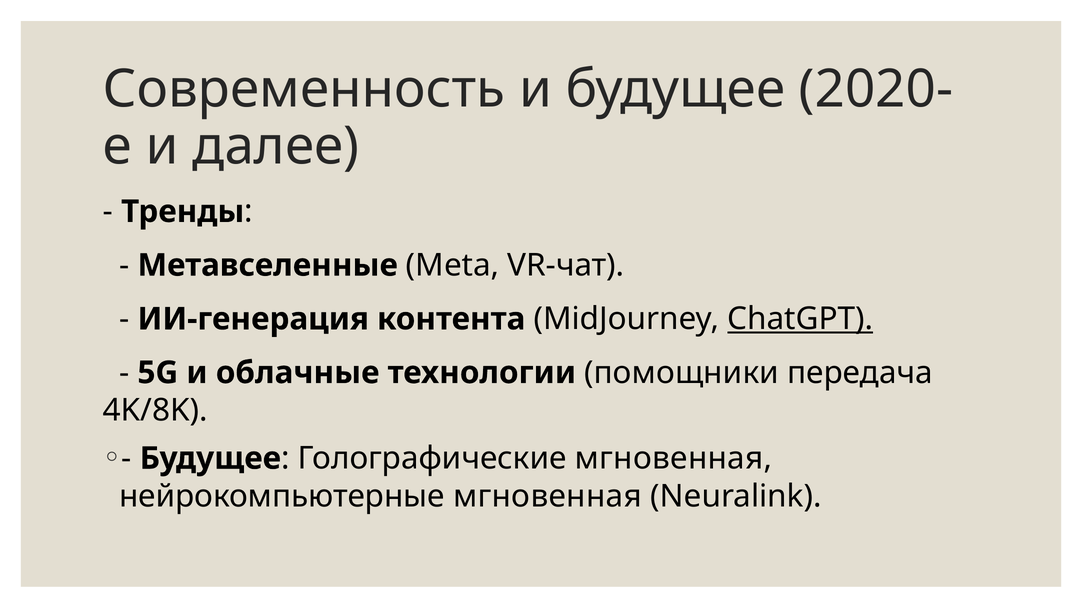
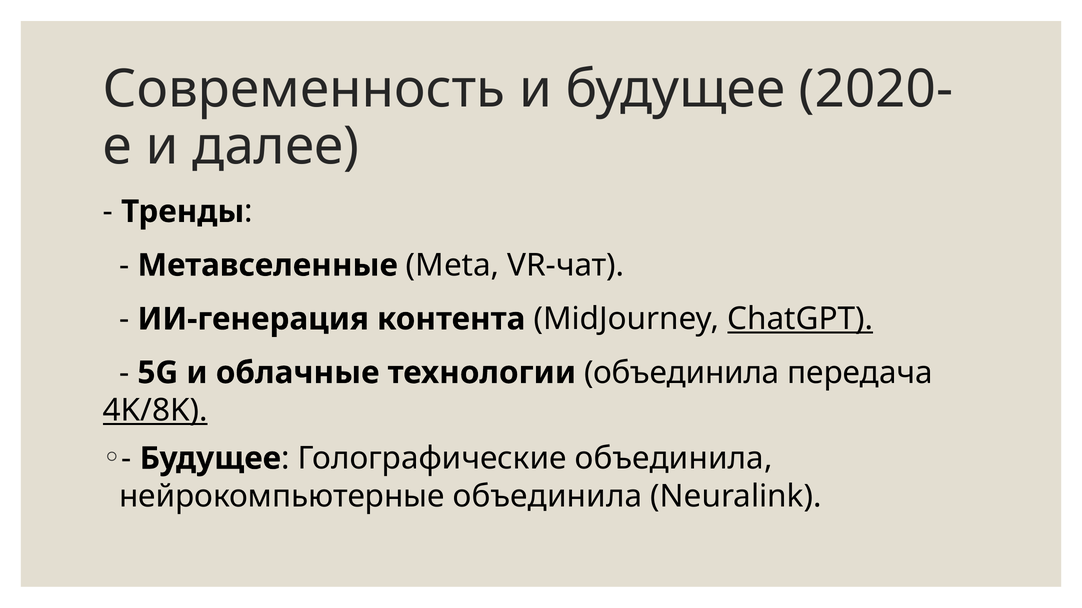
технологии помощники: помощники -> объединила
4K/8K underline: none -> present
Голографические мгновенная: мгновенная -> объединила
нейрокомпьютерные мгновенная: мгновенная -> объединила
